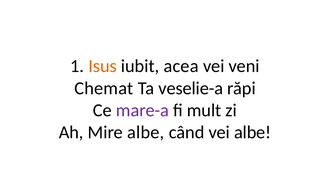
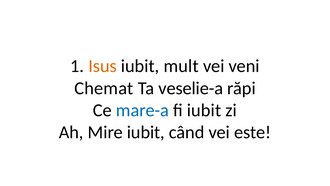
acea: acea -> mult
mare-a colour: purple -> blue
fi mult: mult -> iubit
Mire albe: albe -> iubit
vei albe: albe -> este
